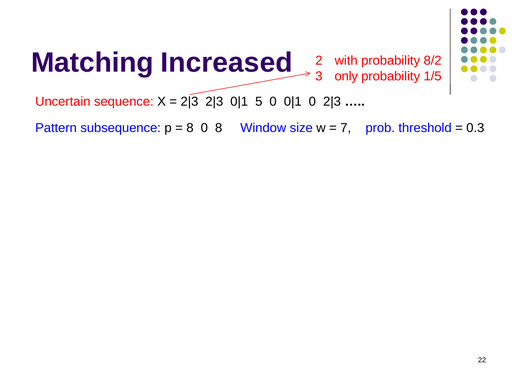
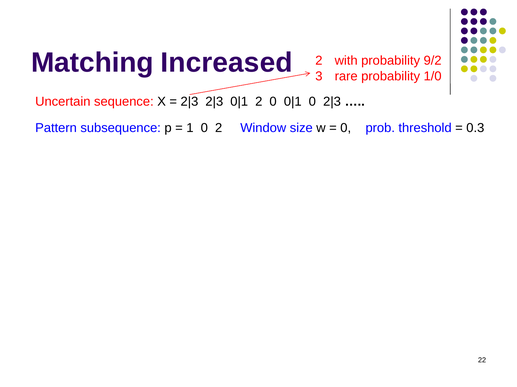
8/2: 8/2 -> 9/2
only: only -> rare
1/5: 1/5 -> 1/0
5 at (259, 102): 5 -> 2
8 at (190, 128): 8 -> 1
0 8: 8 -> 2
7 at (346, 128): 7 -> 0
